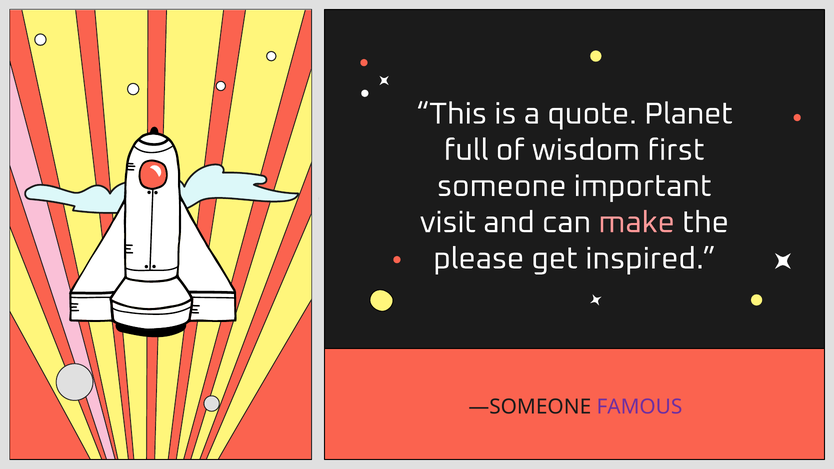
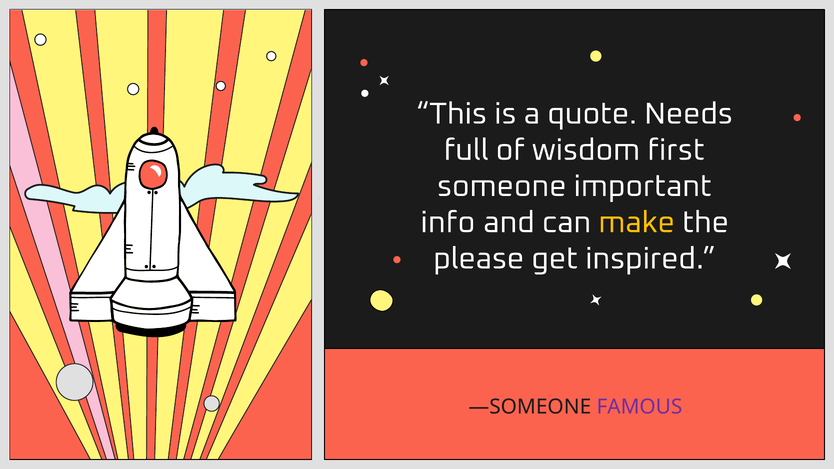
Planet: Planet -> Needs
visit: visit -> info
make colour: pink -> yellow
